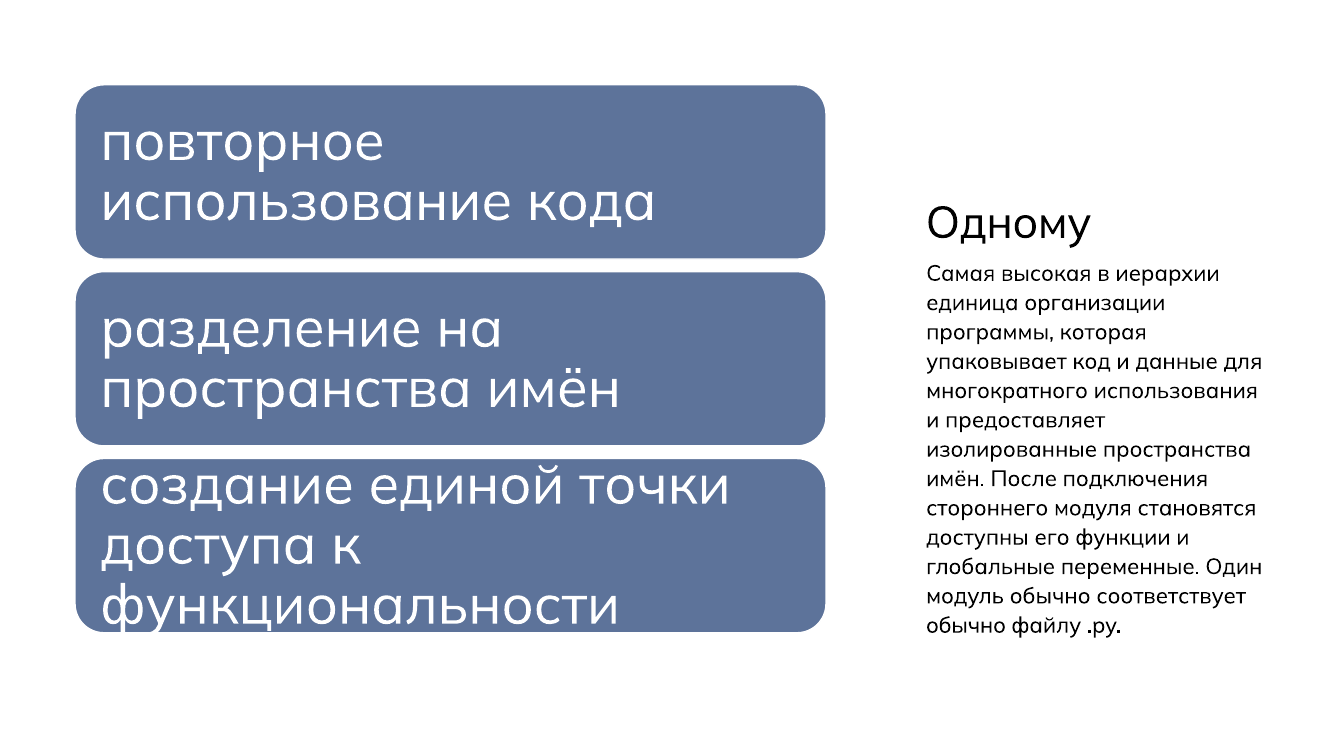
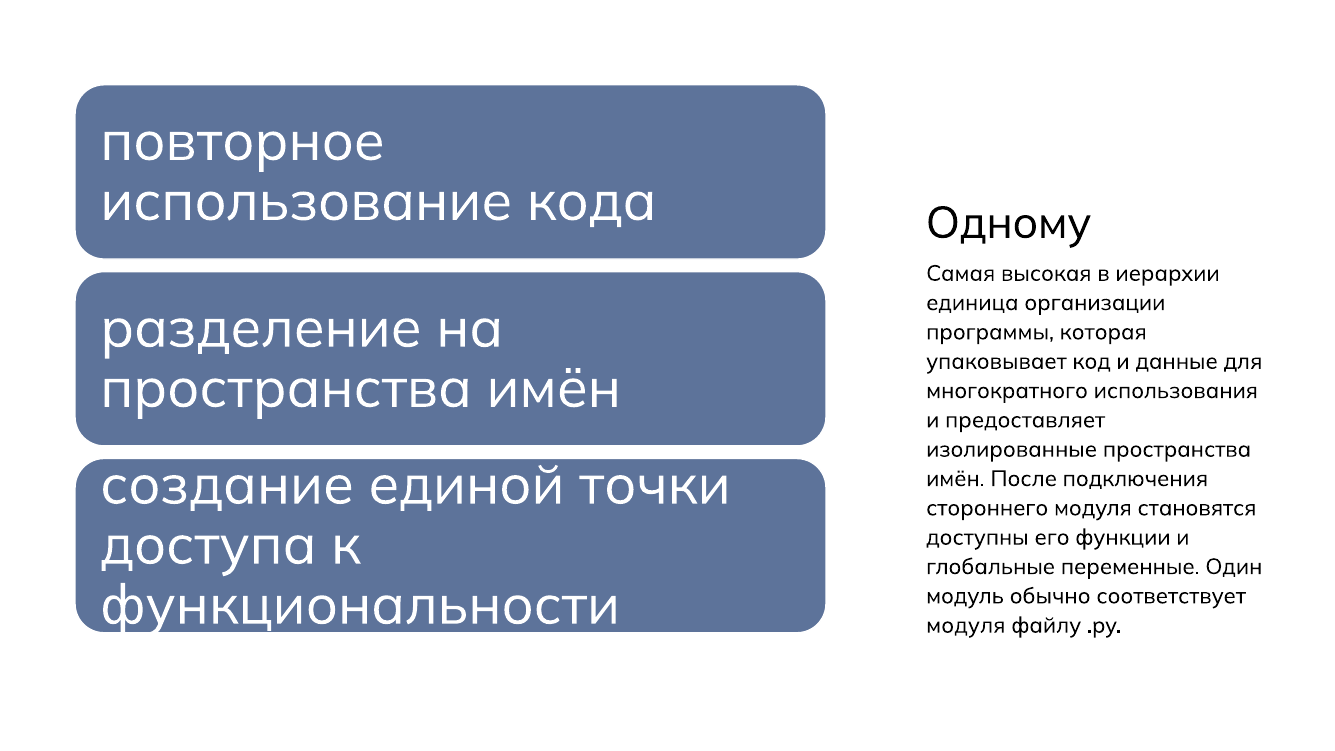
обычно at (966, 625): обычно -> модуля
